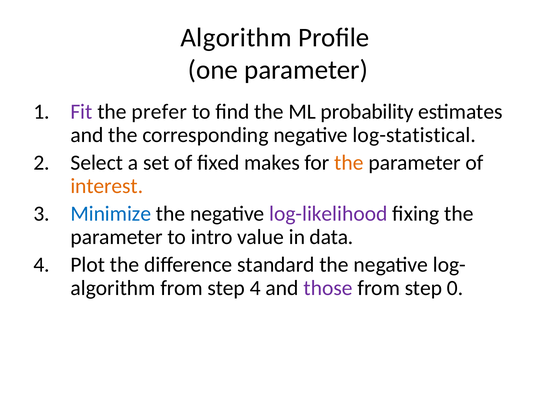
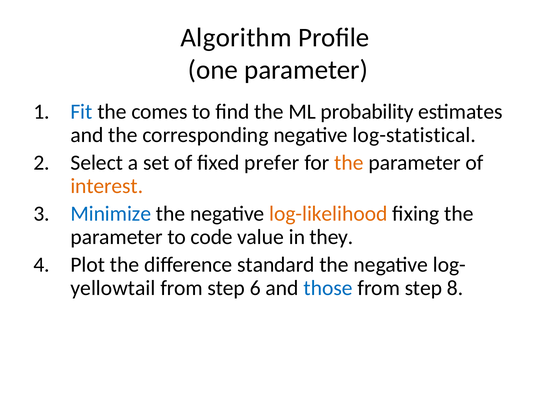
Fit colour: purple -> blue
prefer: prefer -> comes
makes: makes -> prefer
log-likelihood colour: purple -> orange
intro: intro -> code
data: data -> they
algorithm at (113, 288): algorithm -> yellowtail
step 4: 4 -> 6
those colour: purple -> blue
0: 0 -> 8
